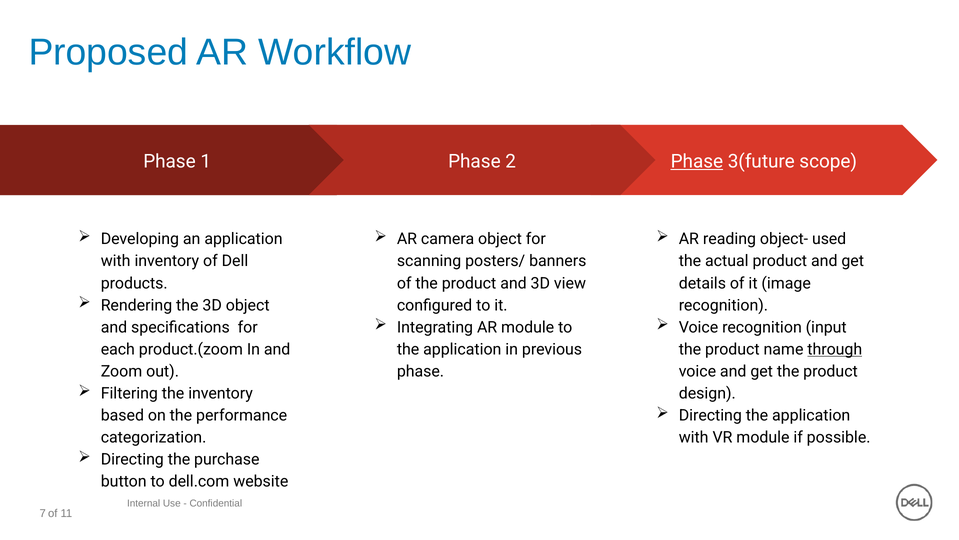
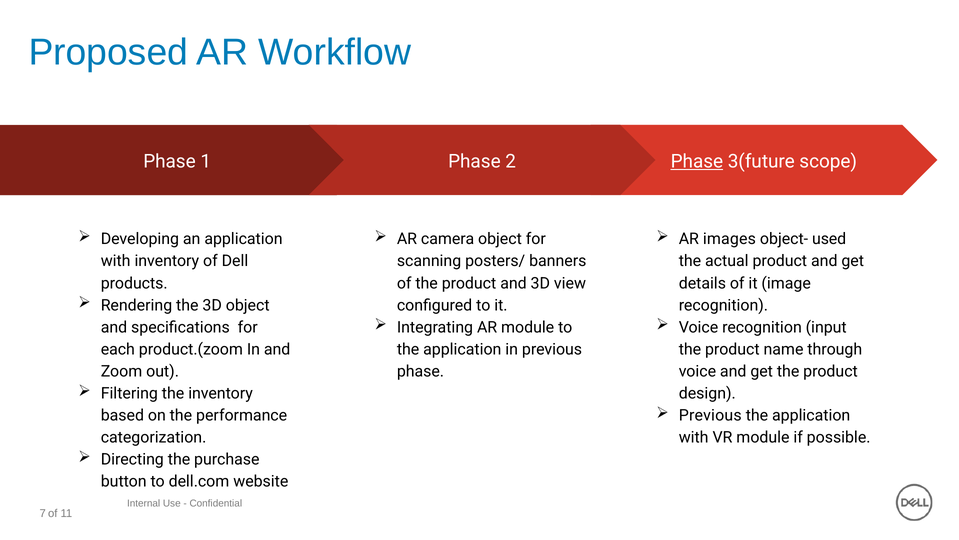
reading: reading -> images
through underline: present -> none
Directing at (710, 415): Directing -> Previous
